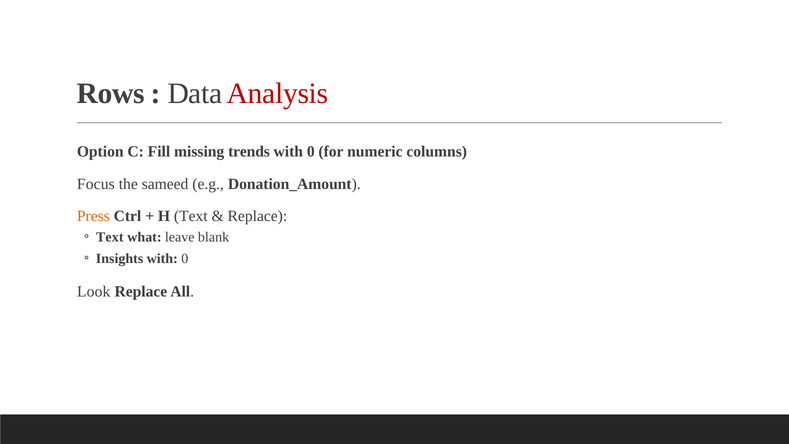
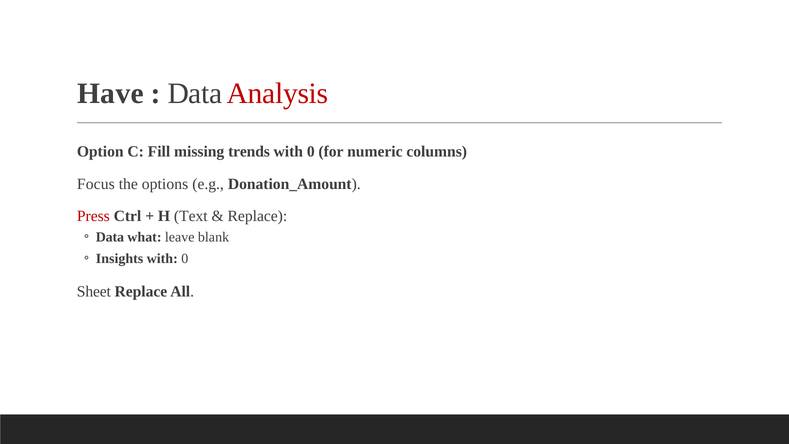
Rows: Rows -> Have
sameed: sameed -> options
Press colour: orange -> red
Text at (110, 237): Text -> Data
Look: Look -> Sheet
